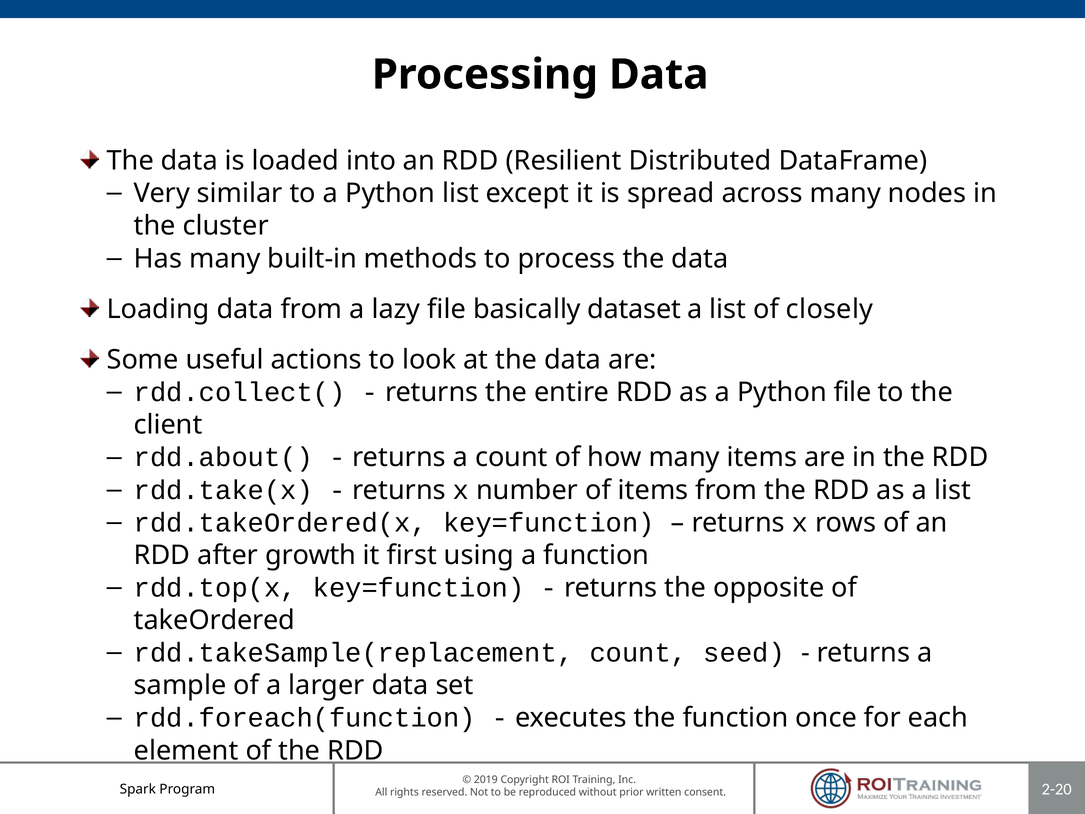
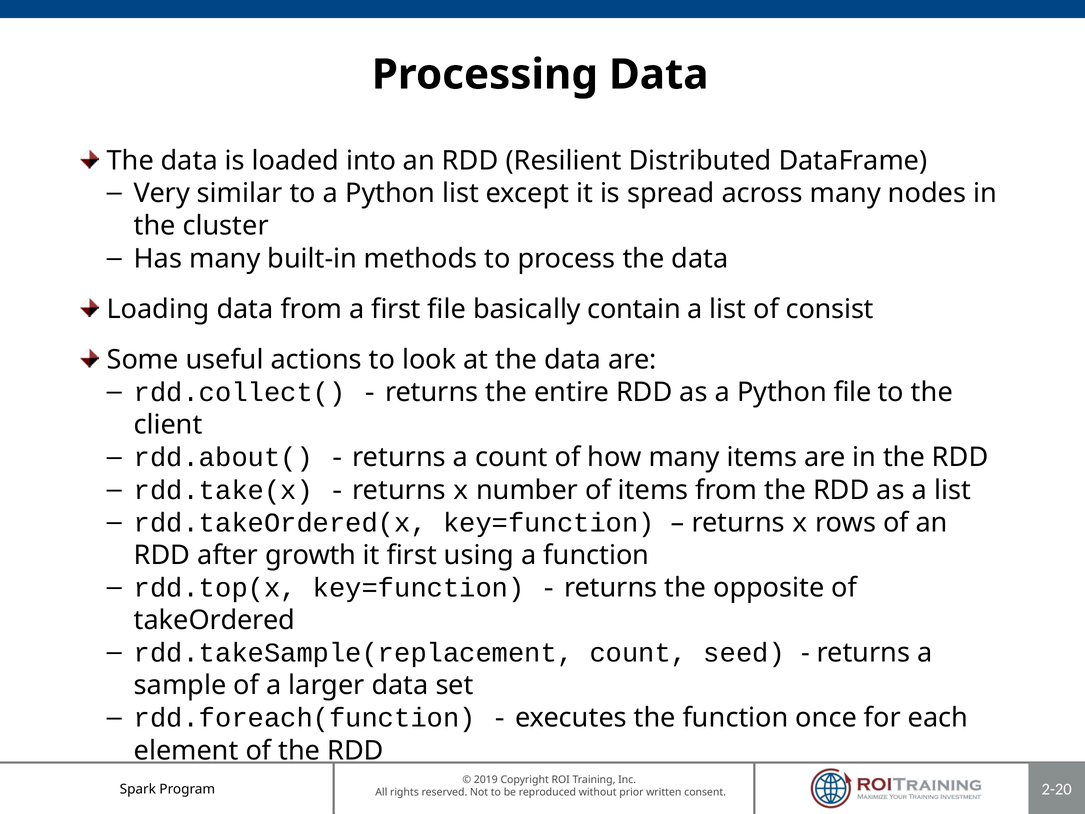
a lazy: lazy -> first
dataset: dataset -> contain
closely: closely -> consist
